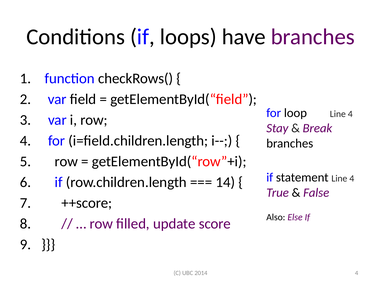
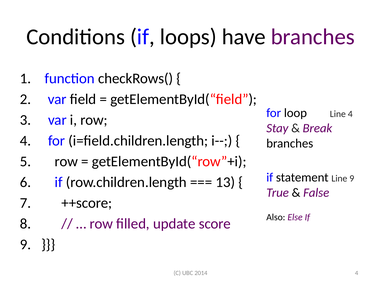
statement Line 4: 4 -> 9
14: 14 -> 13
